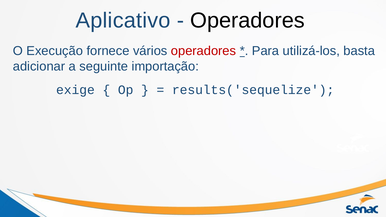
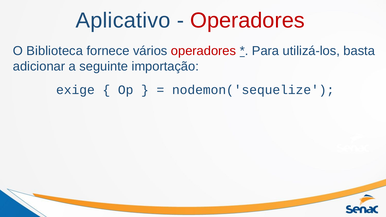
Operadores at (247, 20) colour: black -> red
Execução: Execução -> Biblioteca
results('sequelize: results('sequelize -> nodemon('sequelize
